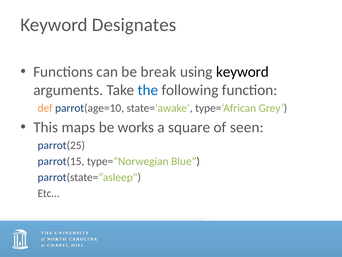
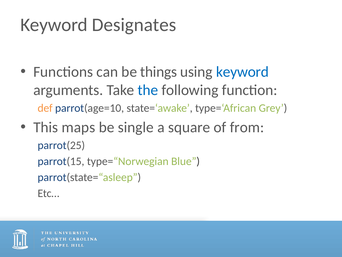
break: break -> things
keyword at (242, 72) colour: black -> blue
works: works -> single
seen: seen -> from
